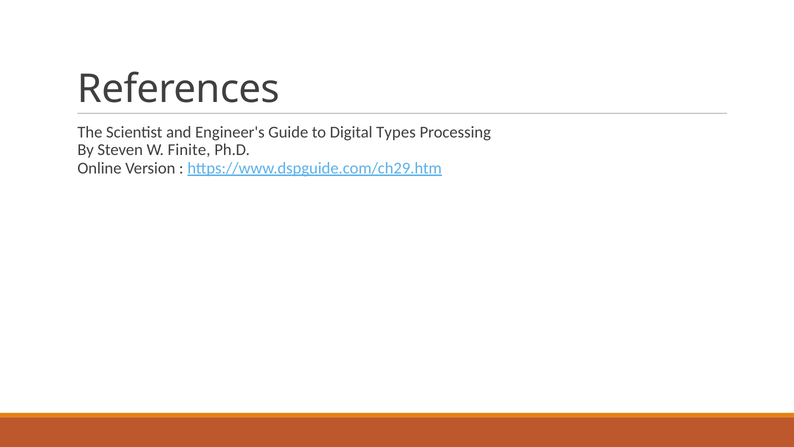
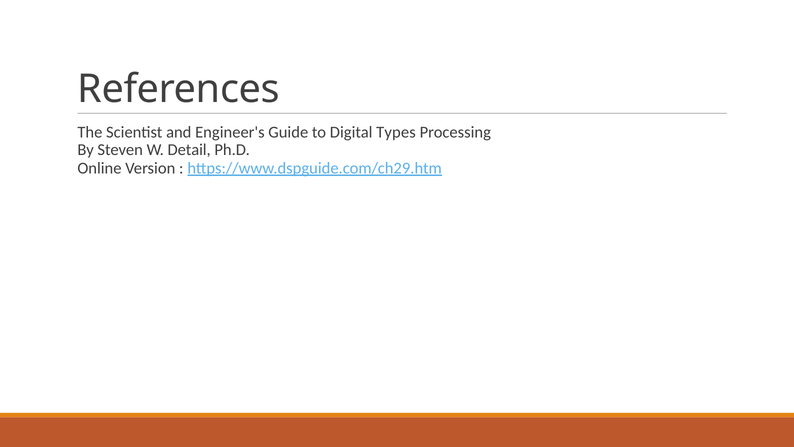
Finite: Finite -> Detail
